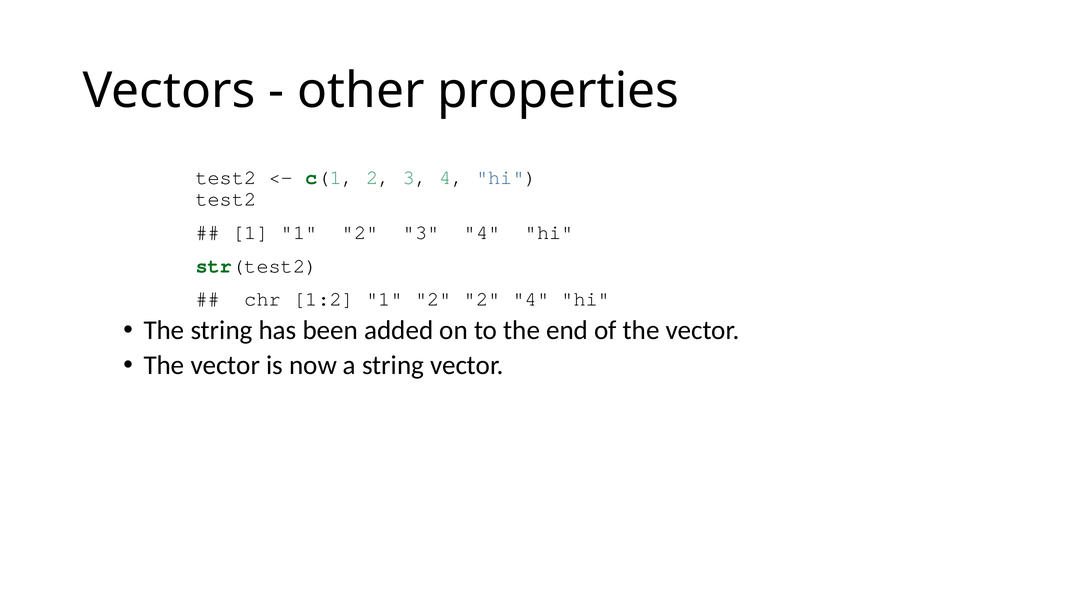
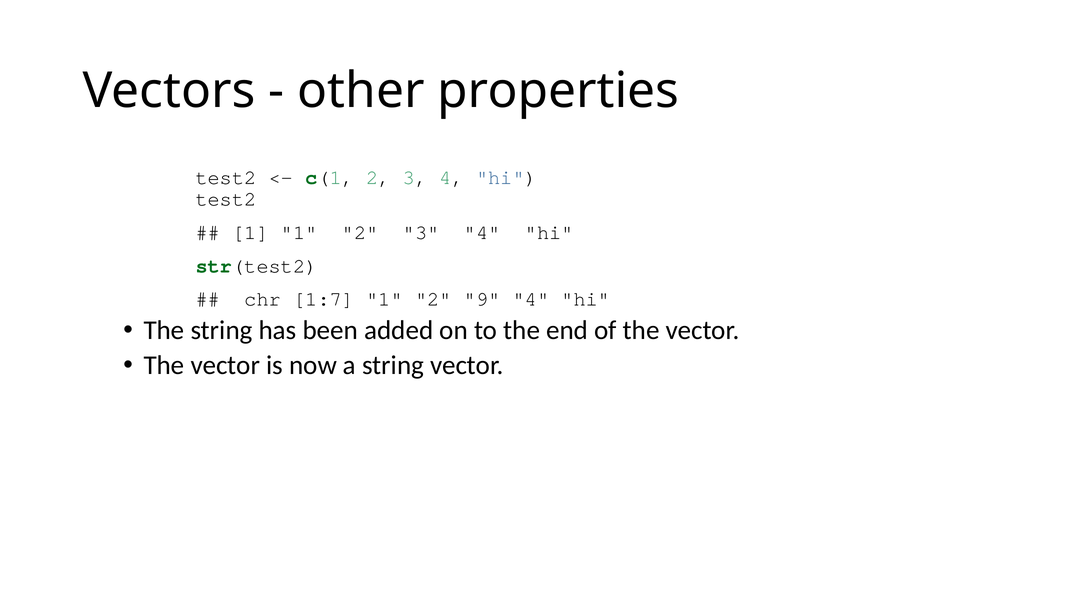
1:2: 1:2 -> 1:7
2 2: 2 -> 9
